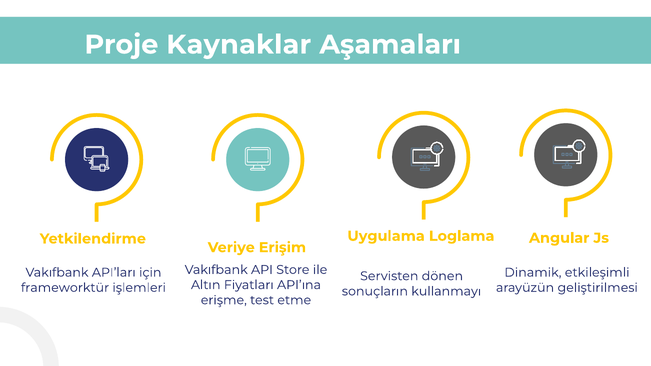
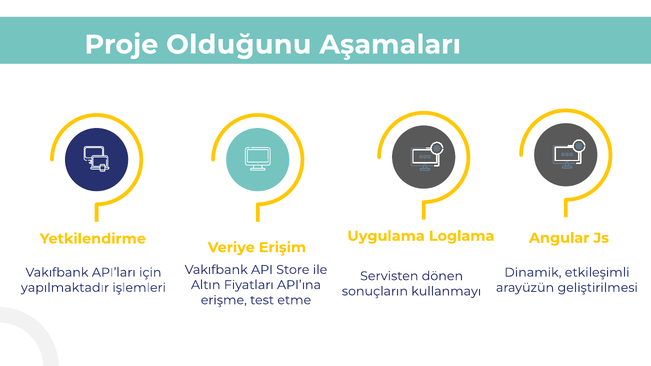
Kaynaklar: Kaynaklar -> Olduğunu
frameworktür: frameworktür -> yapılmaktadır
